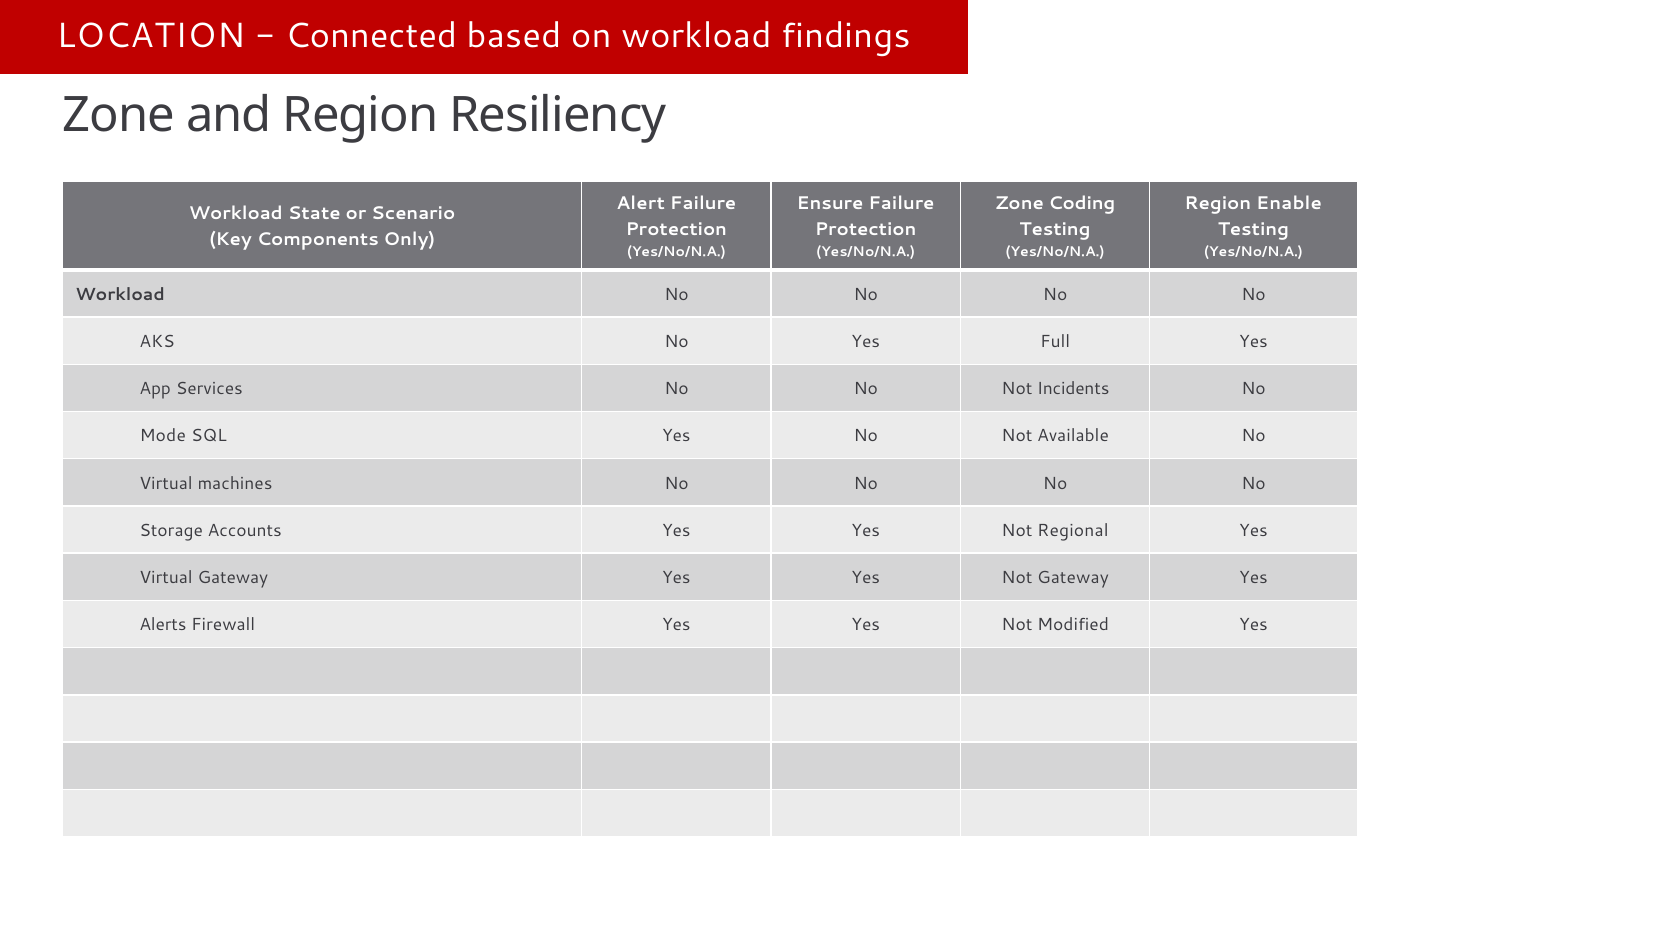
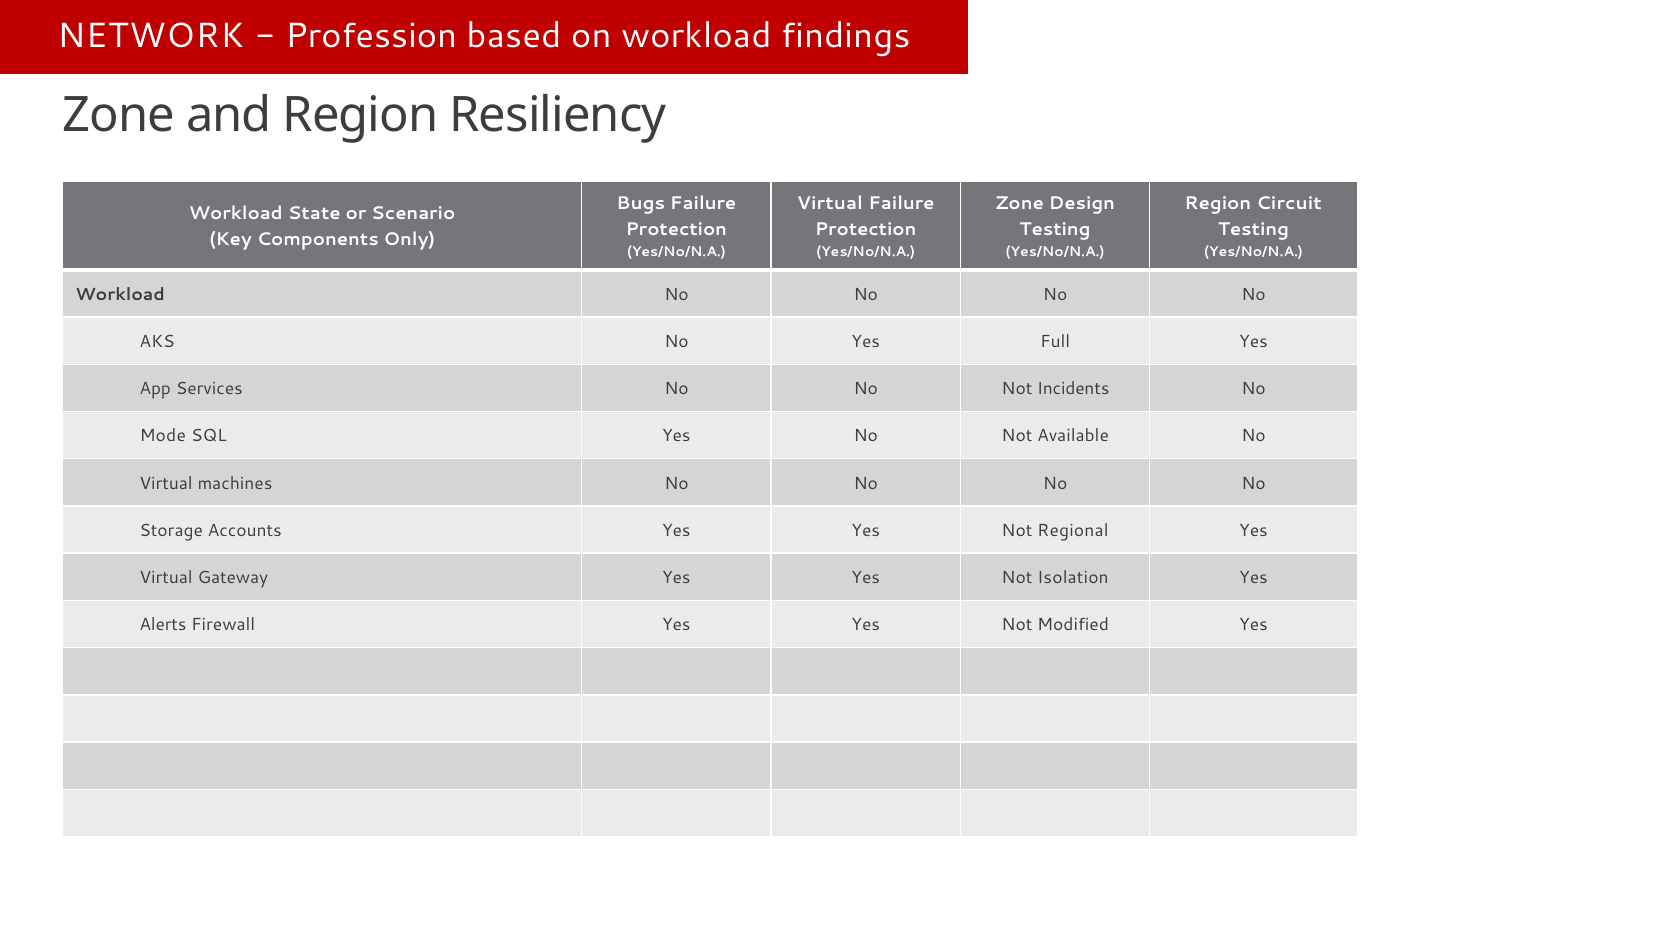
LOCATION: LOCATION -> NETWORK
Connected: Connected -> Profession
Alert: Alert -> Bugs
Ensure at (830, 204): Ensure -> Virtual
Coding: Coding -> Design
Enable: Enable -> Circuit
Not Gateway: Gateway -> Isolation
